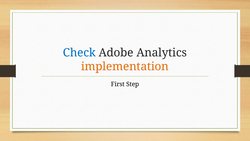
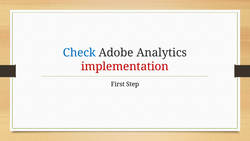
implementation colour: orange -> red
